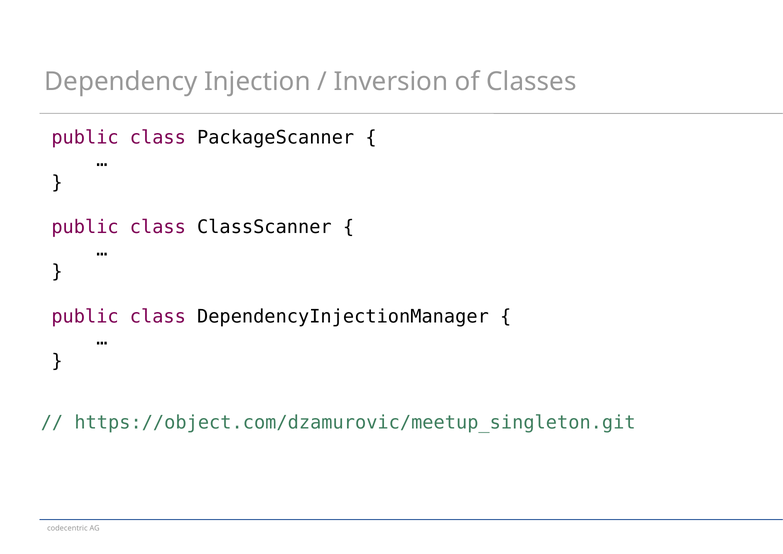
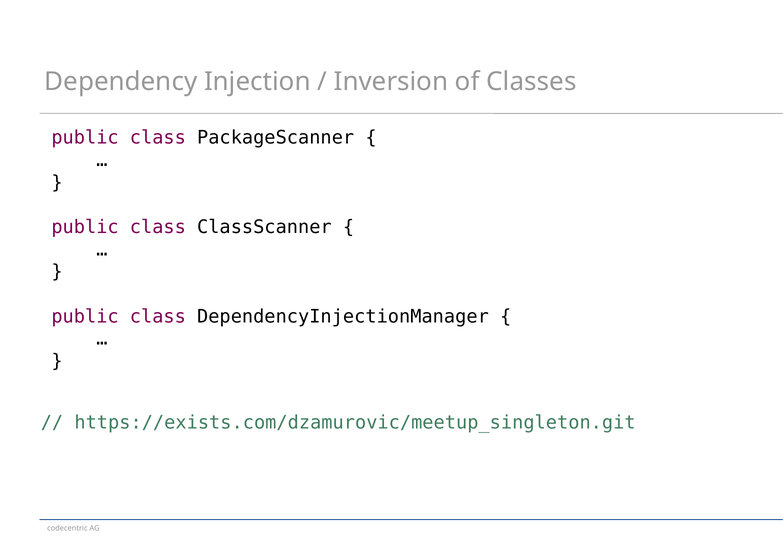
https://object.com/dzamurovic/meetup_singleton.git: https://object.com/dzamurovic/meetup_singleton.git -> https://exists.com/dzamurovic/meetup_singleton.git
